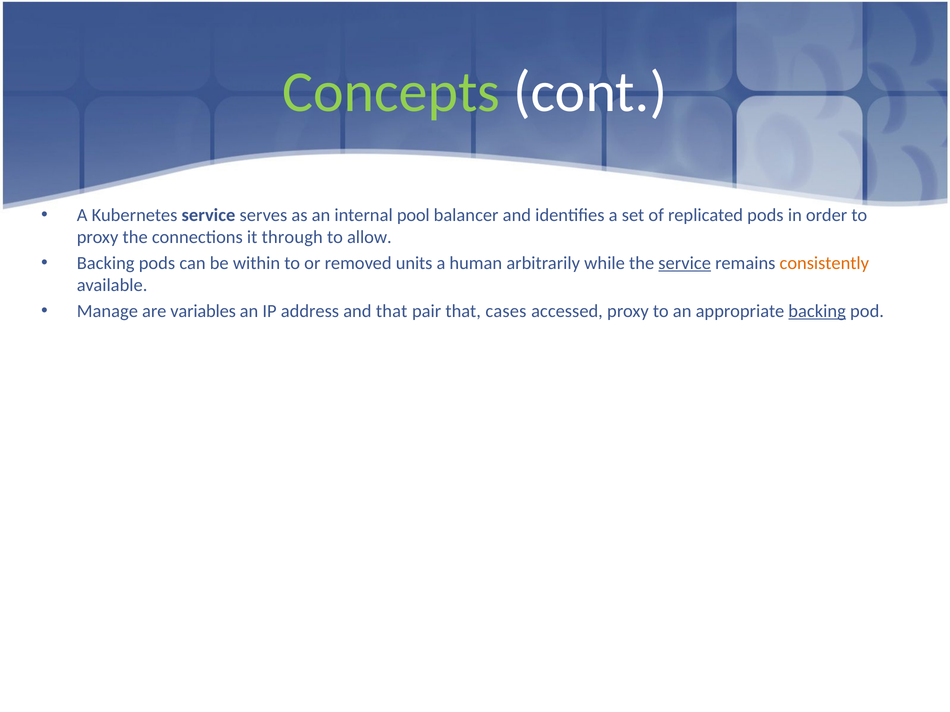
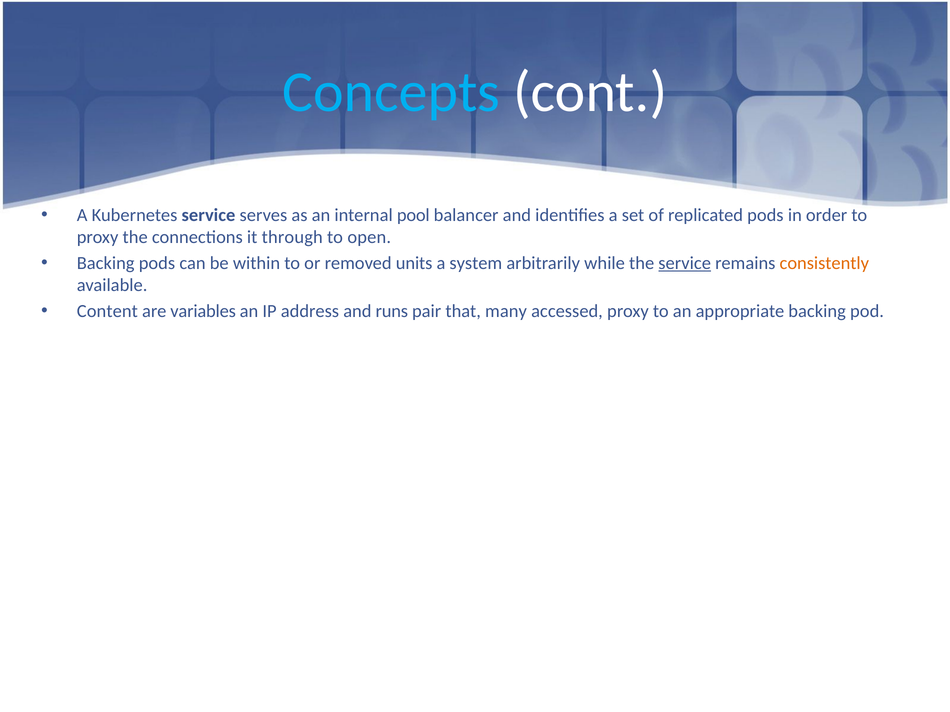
Concepts colour: light green -> light blue
allow: allow -> open
human: human -> system
Manage: Manage -> Content
and that: that -> runs
cases: cases -> many
backing at (817, 311) underline: present -> none
